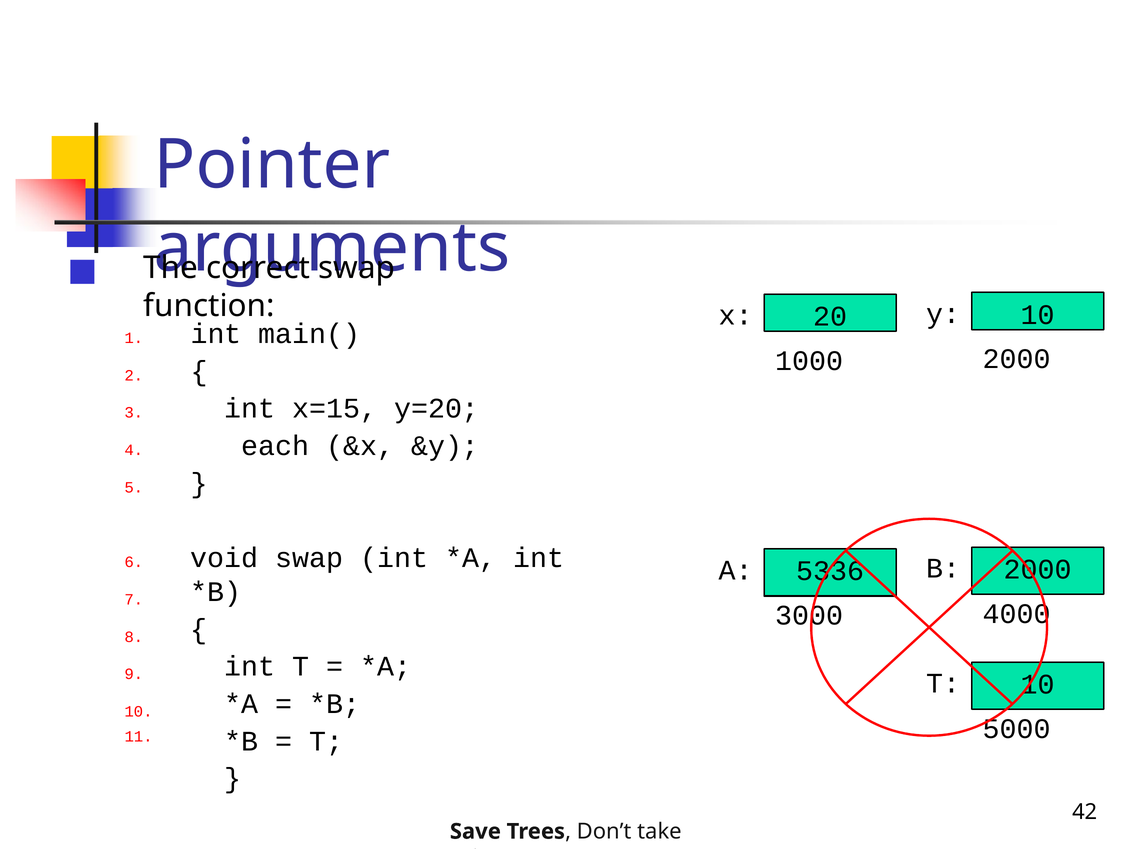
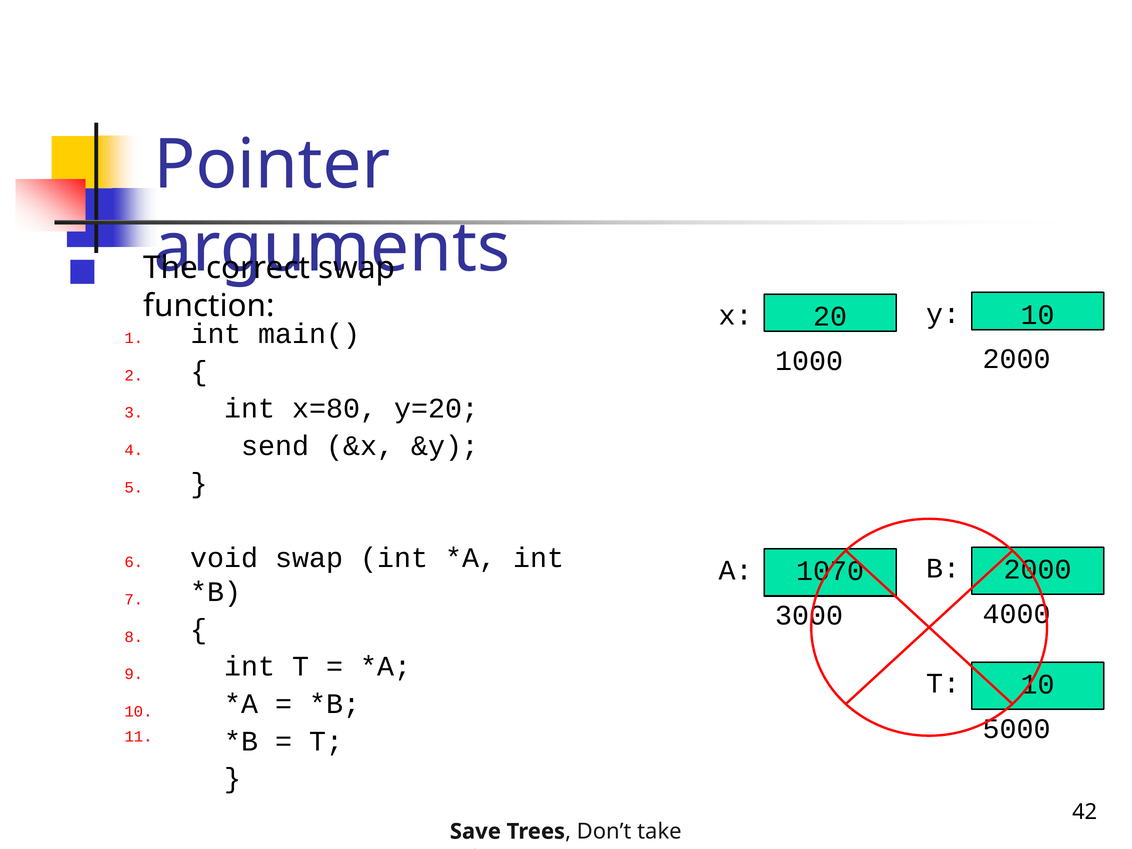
x=15: x=15 -> x=80
each: each -> send
5336: 5336 -> 1070
